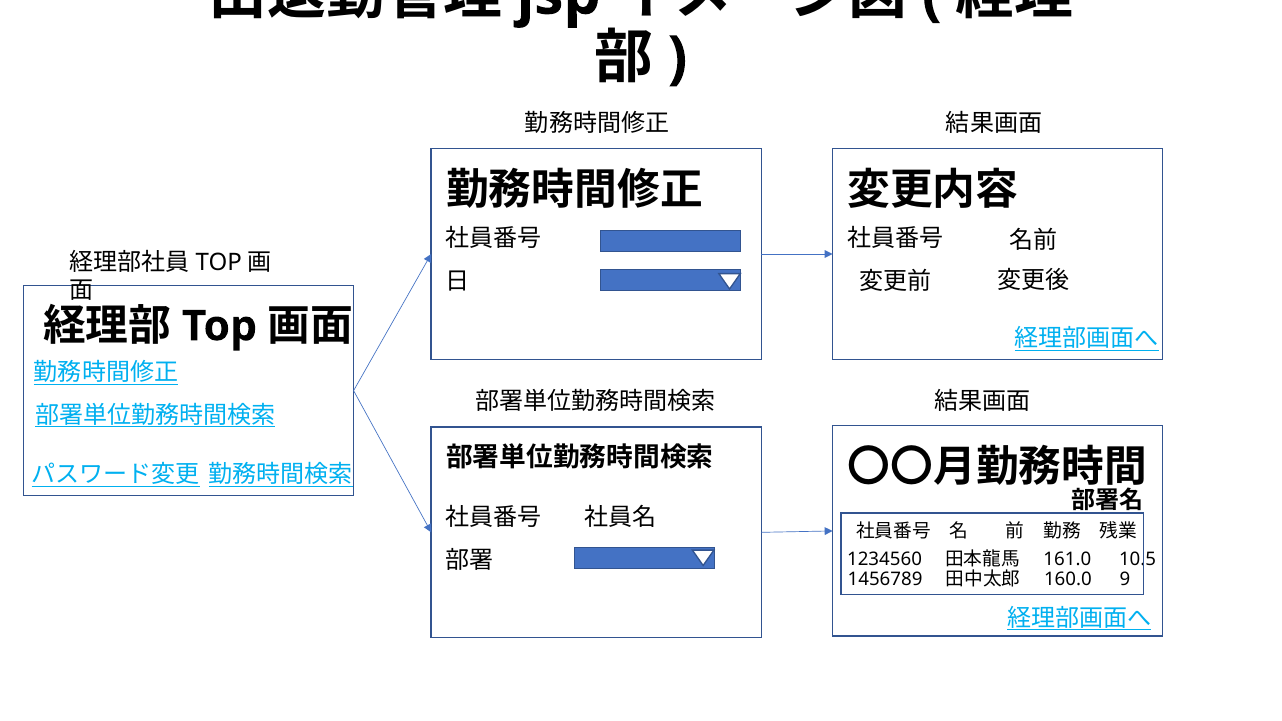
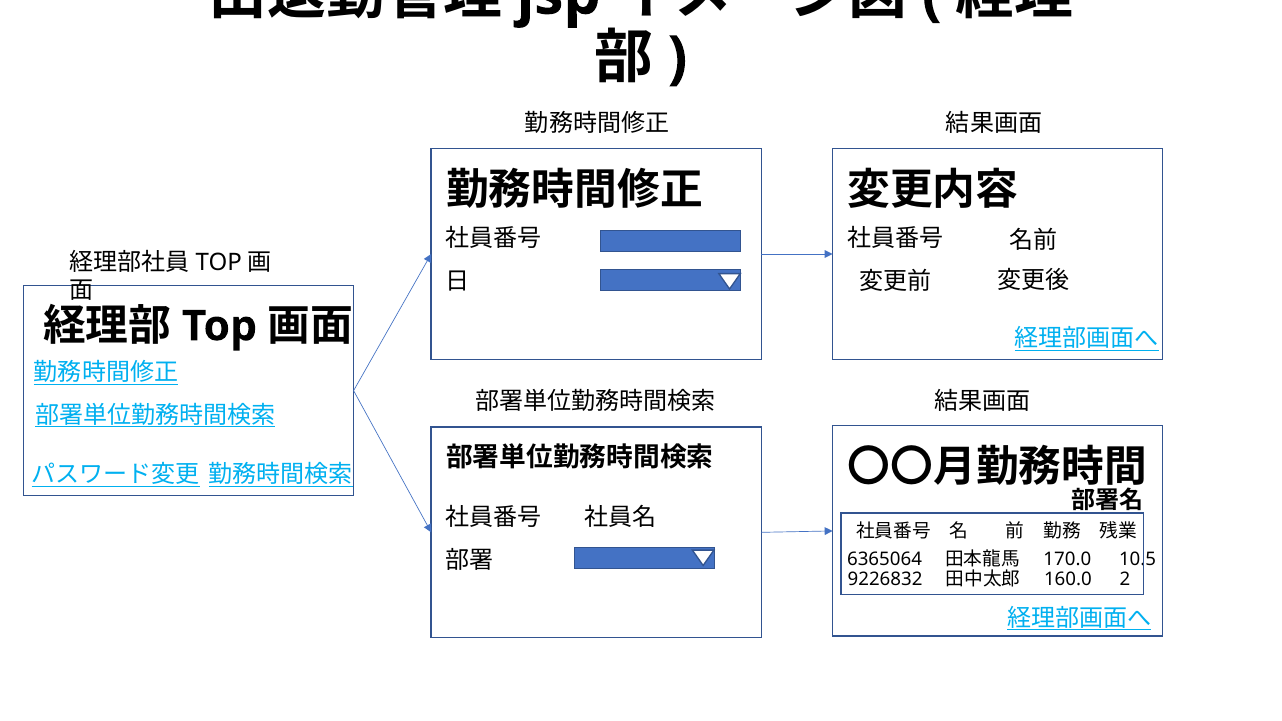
1234560: 1234560 -> 6365064
161.0: 161.0 -> 170.0
1456789: 1456789 -> 9226832
9: 9 -> 2
